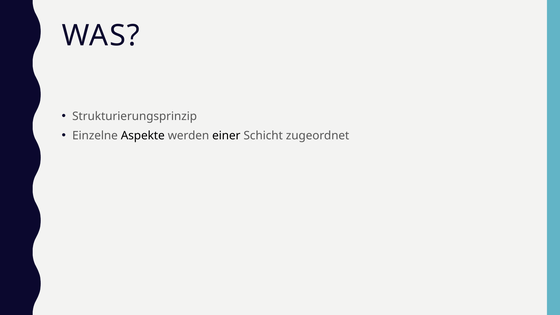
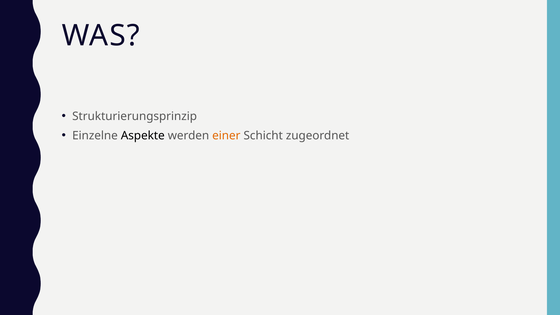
einer colour: black -> orange
